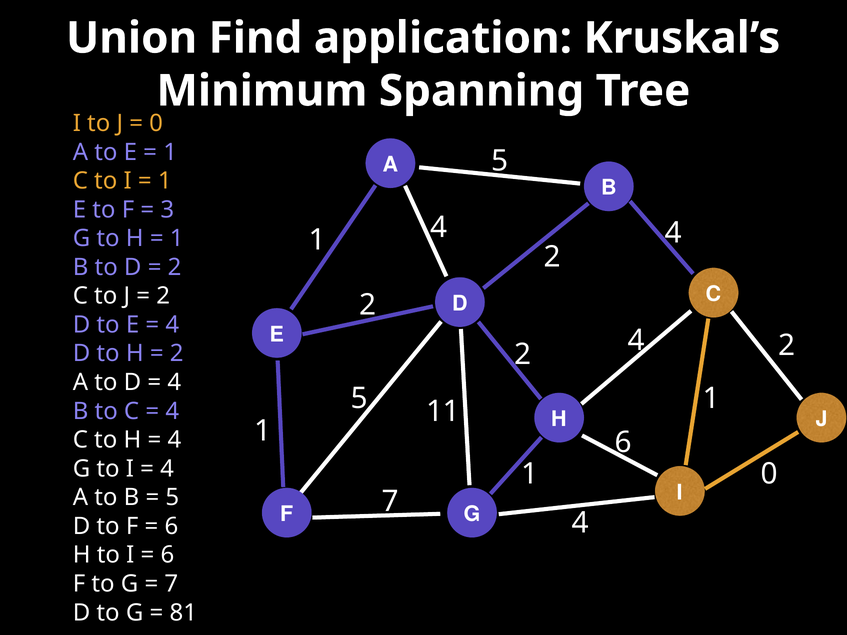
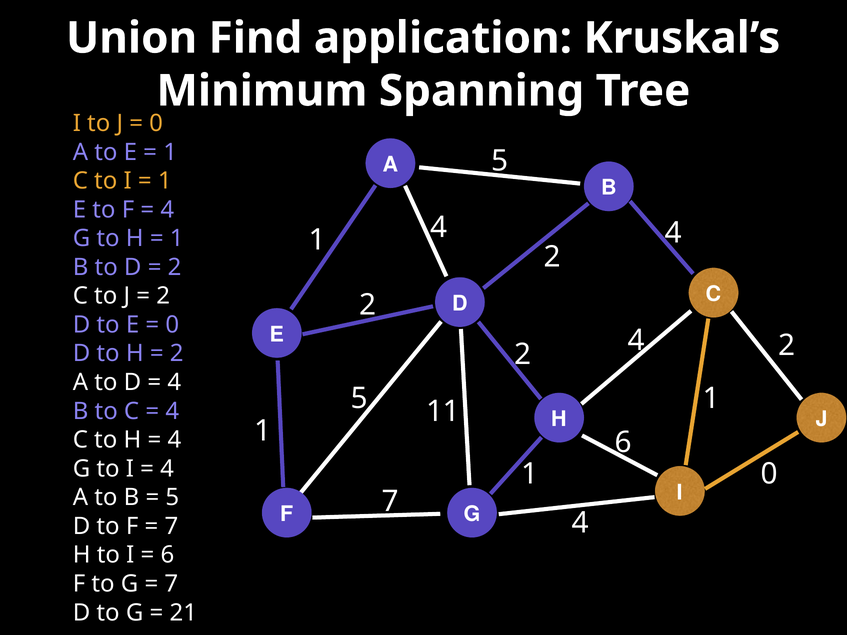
3 at (167, 210): 3 -> 4
4 at (172, 325): 4 -> 0
6 at (171, 526): 6 -> 7
81: 81 -> 21
